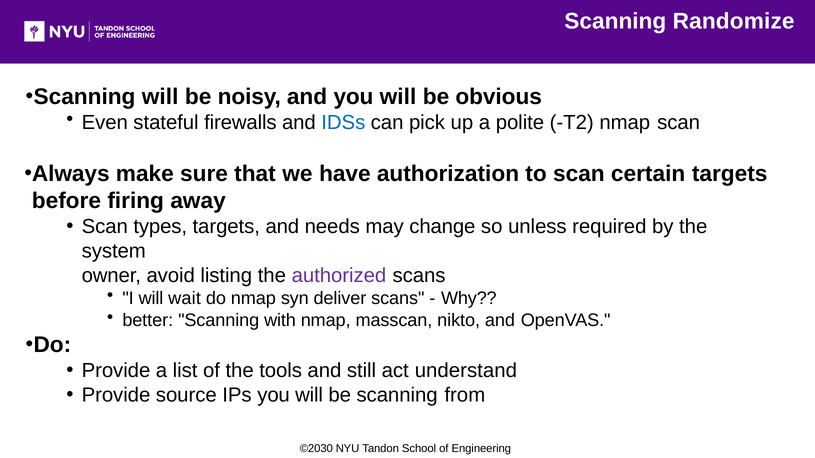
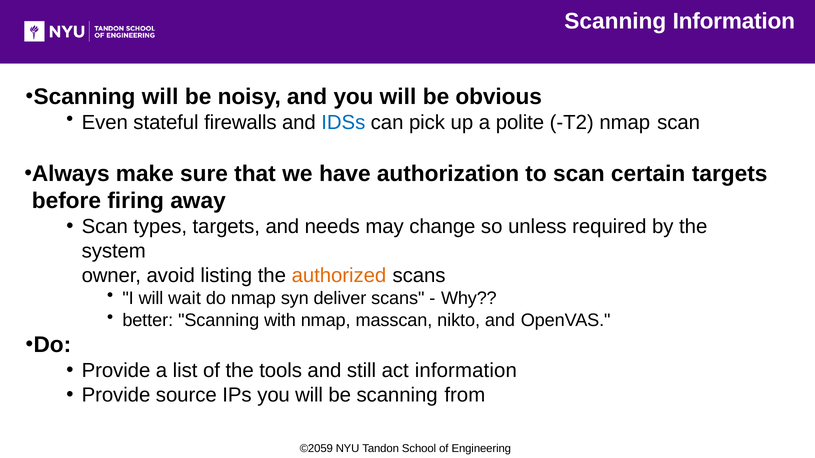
Scanning Randomize: Randomize -> Information
authorized colour: purple -> orange
act understand: understand -> information
©2030: ©2030 -> ©2059
